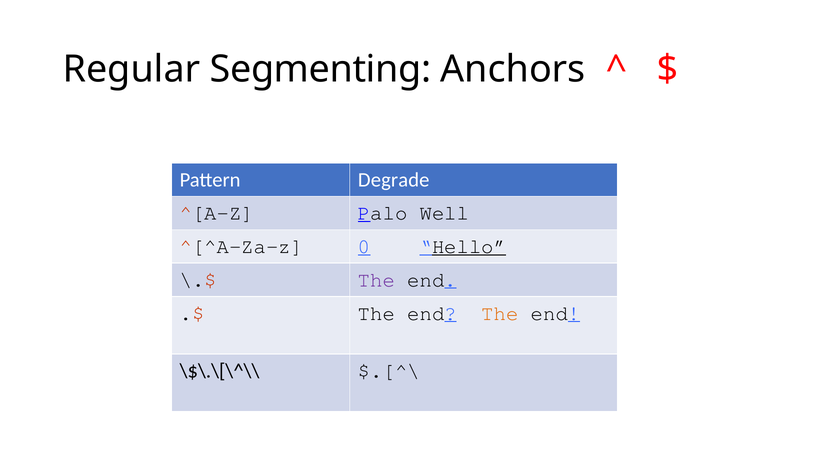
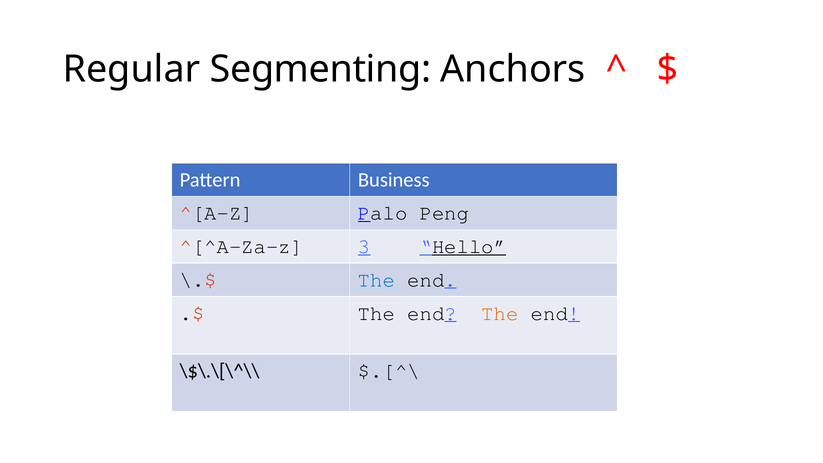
Degrade: Degrade -> Business
Well: Well -> Peng
0: 0 -> 3
The at (377, 280) colour: purple -> blue
